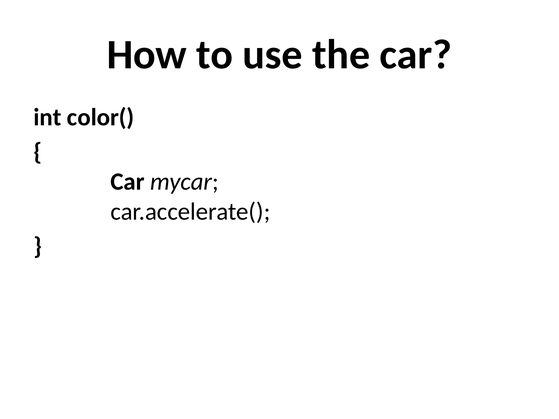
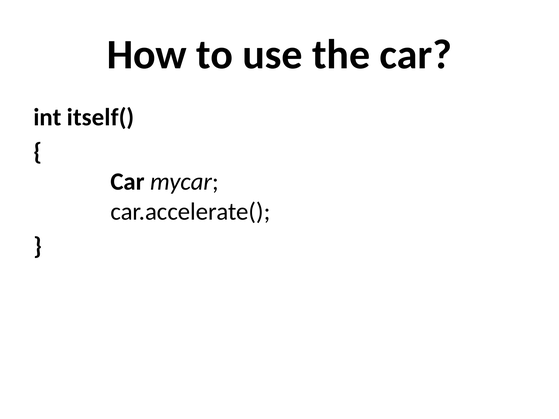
color(: color( -> itself(
